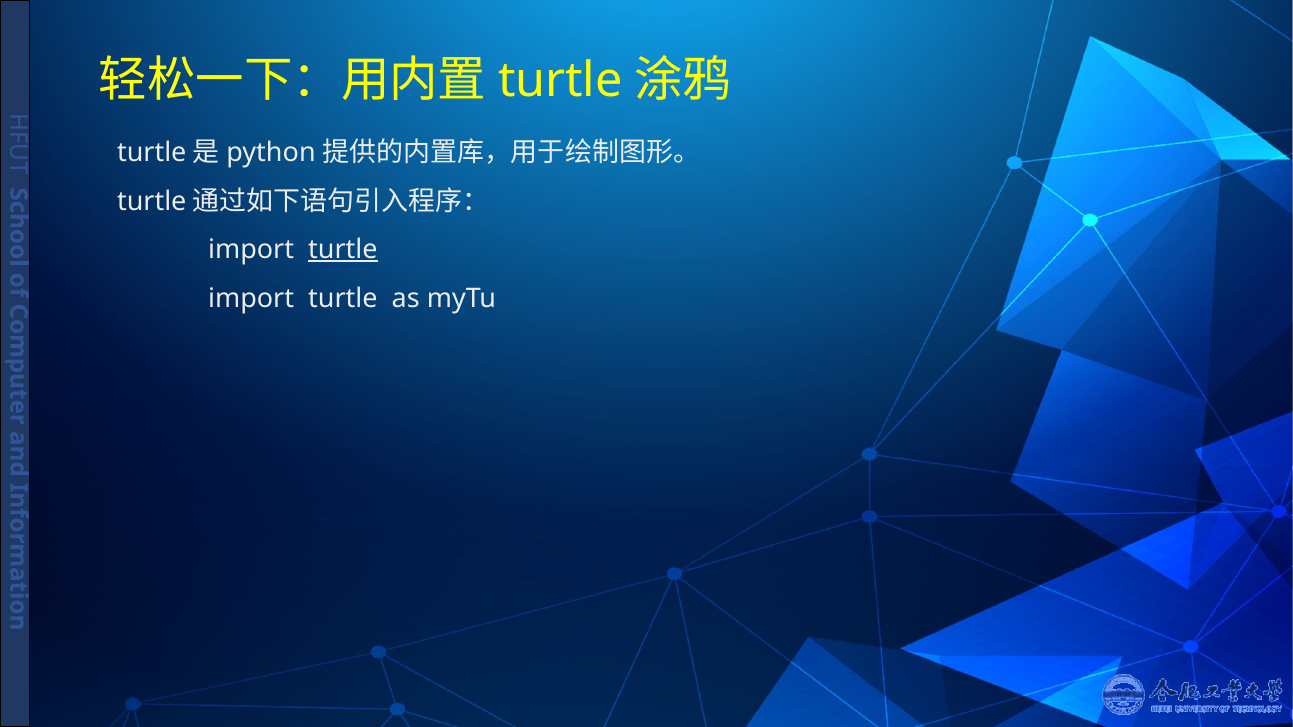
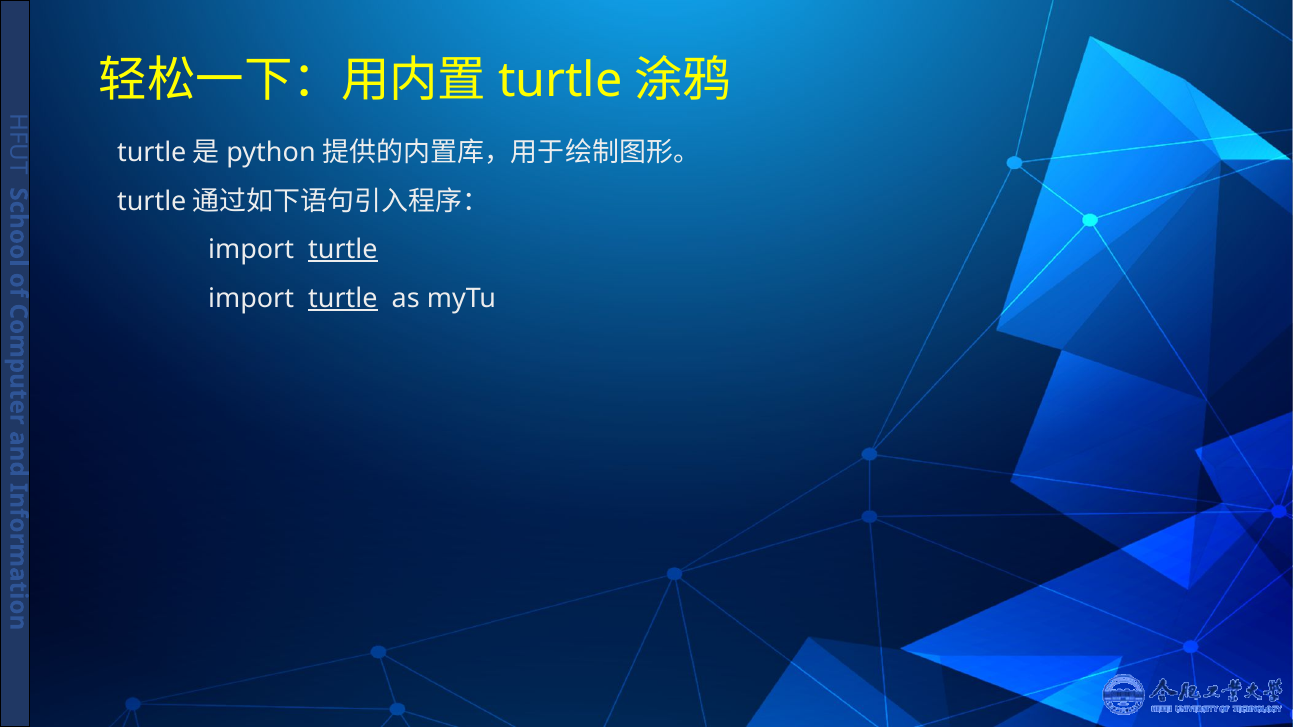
turtle at (343, 298) underline: none -> present
